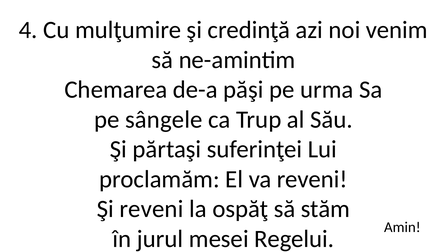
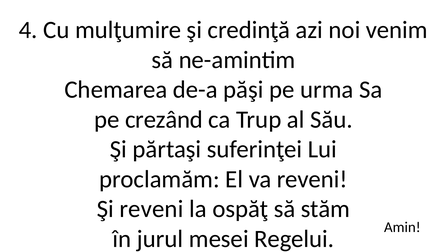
sângele: sângele -> crezând
